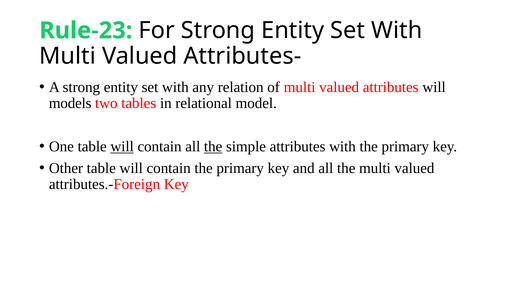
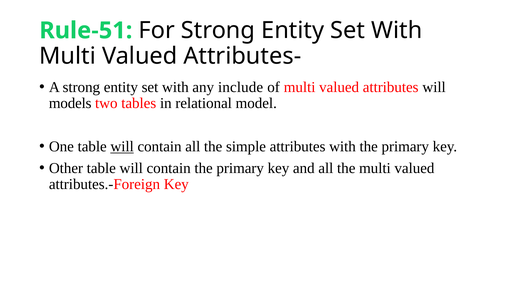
Rule-23: Rule-23 -> Rule-51
relation: relation -> include
the at (213, 146) underline: present -> none
